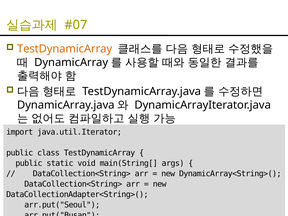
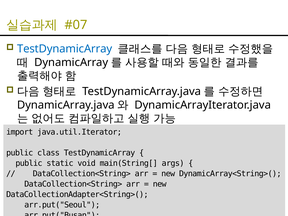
TestDynamicArray at (65, 49) colour: orange -> blue
